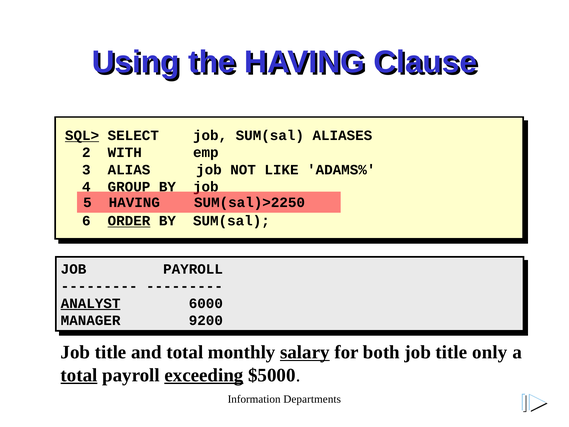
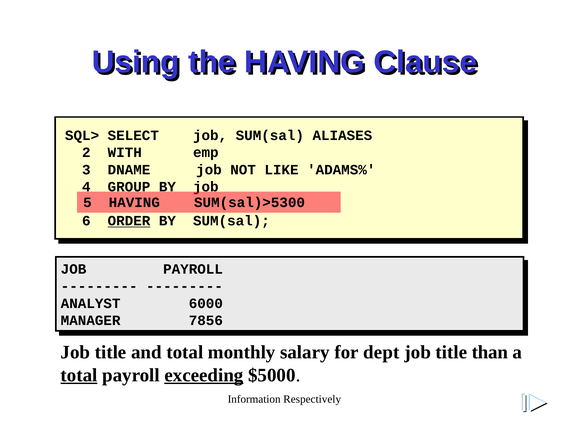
SQL> underline: present -> none
ALIAS: ALIAS -> DNAME
SUM(sal)>2250: SUM(sal)>2250 -> SUM(sal)>5300
ANALYST underline: present -> none
9200: 9200 -> 7856
salary underline: present -> none
both: both -> dept
only: only -> than
Departments: Departments -> Respectively
